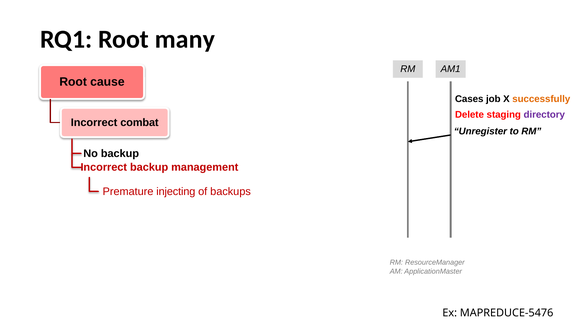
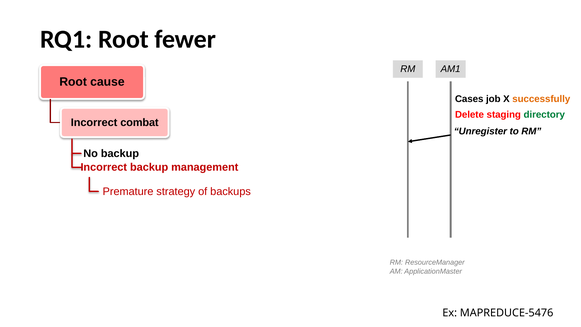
many: many -> fewer
directory colour: purple -> green
injecting: injecting -> strategy
